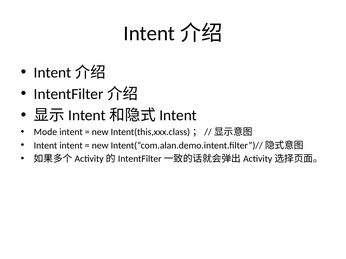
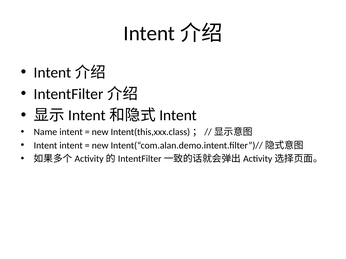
Mode: Mode -> Name
